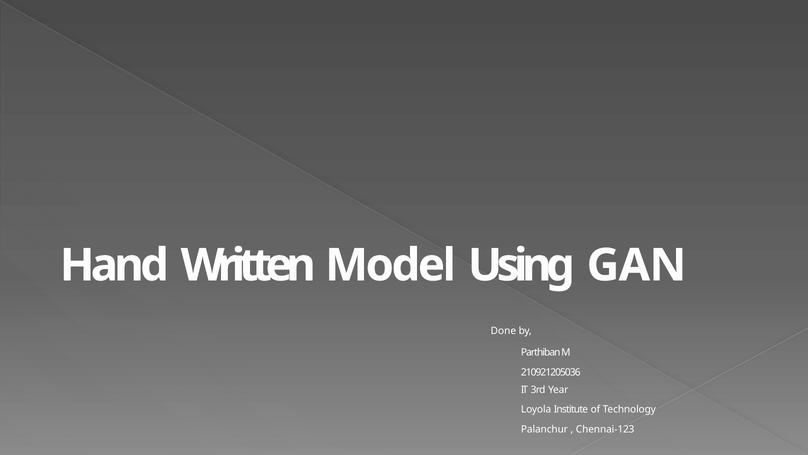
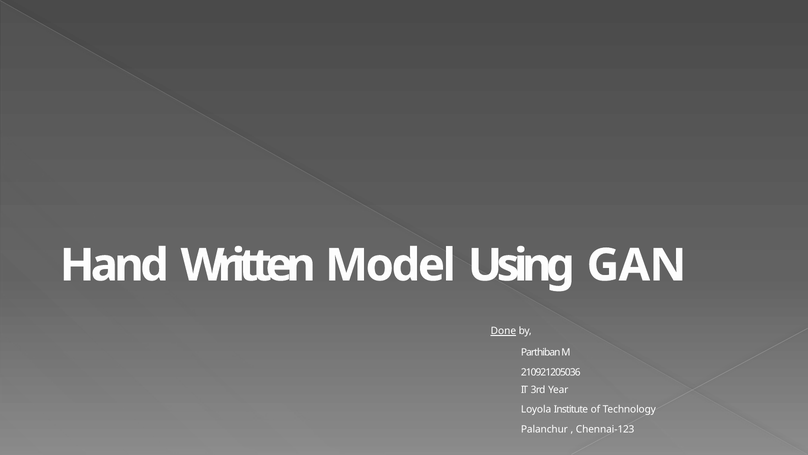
Done underline: none -> present
